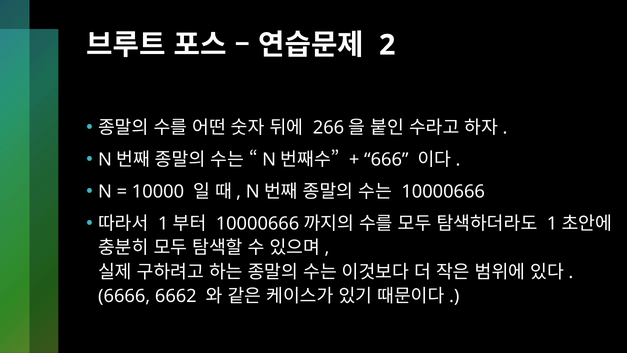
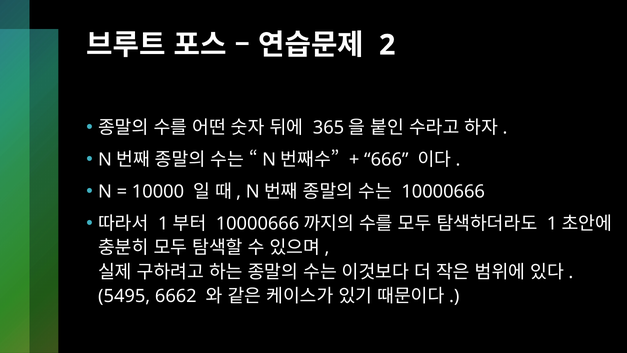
266: 266 -> 365
6666: 6666 -> 5495
